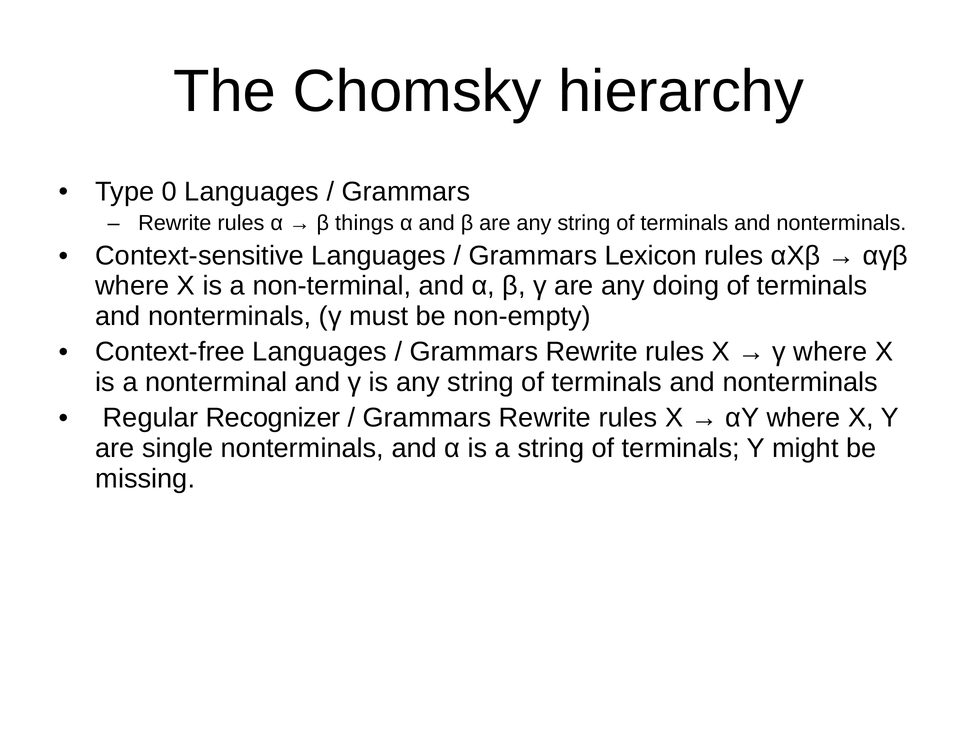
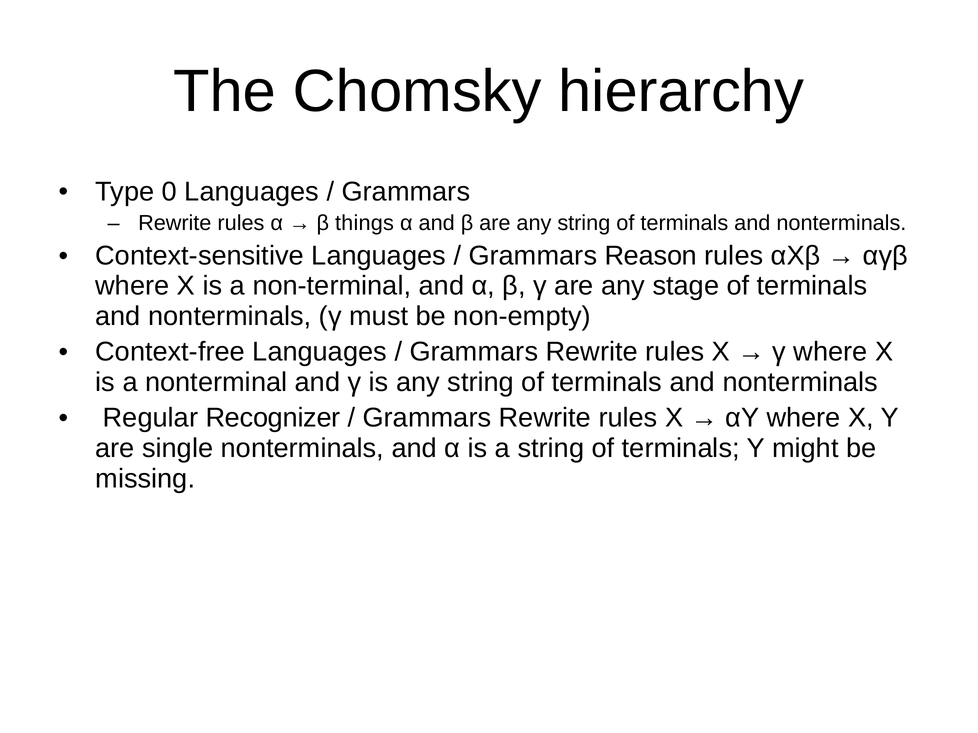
Lexicon: Lexicon -> Reason
doing: doing -> stage
